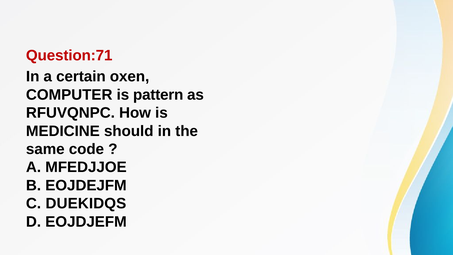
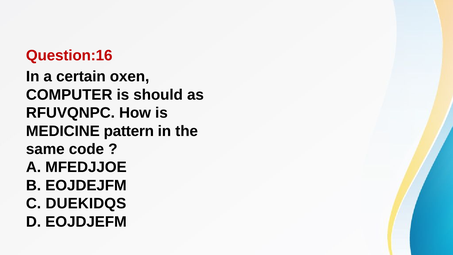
Question:71: Question:71 -> Question:16
pattern: pattern -> should
should: should -> pattern
